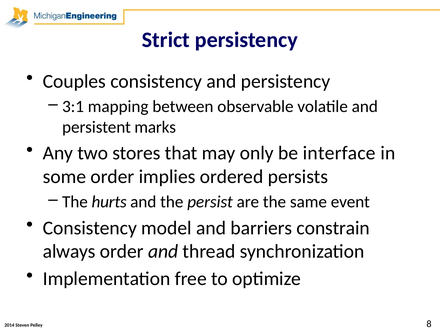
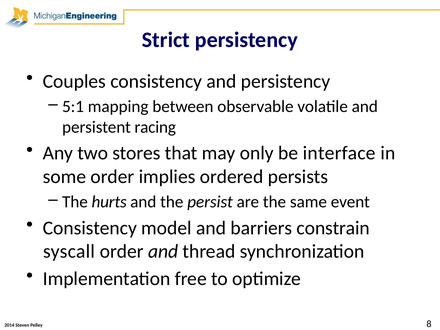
3:1: 3:1 -> 5:1
marks: marks -> racing
always: always -> syscall
